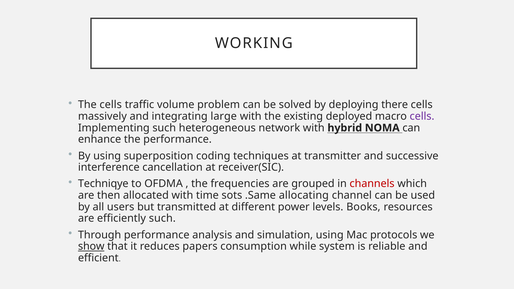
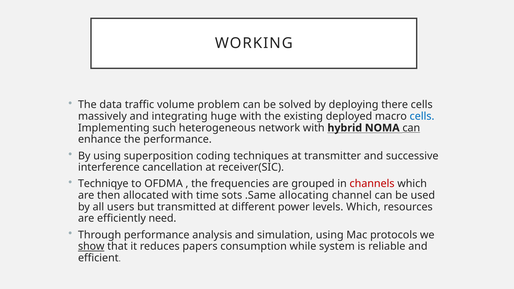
The cells: cells -> data
large: large -> huge
cells at (422, 116) colour: purple -> blue
can at (411, 128) underline: none -> present
levels Books: Books -> Which
efficiently such: such -> need
